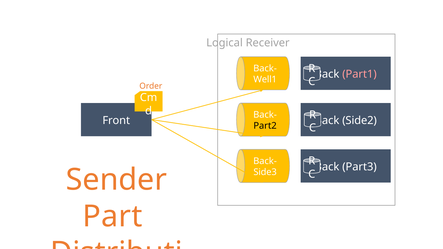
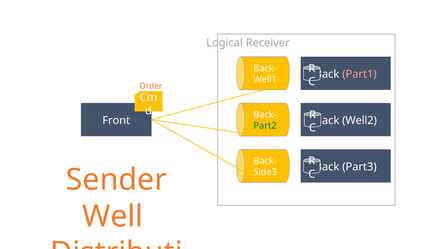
Side2: Side2 -> Well2
Part2 colour: black -> green
Part: Part -> Well
